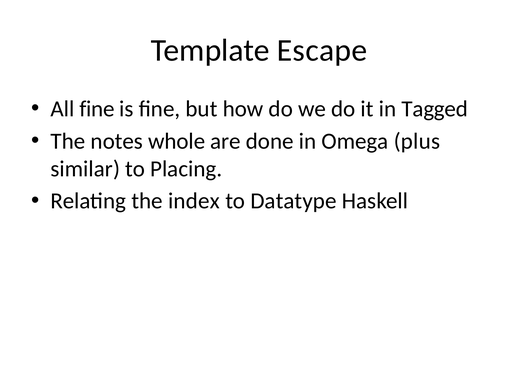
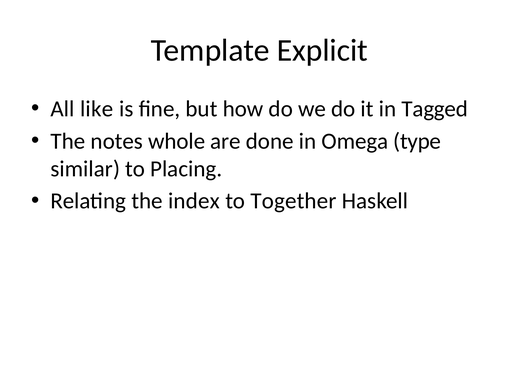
Escape: Escape -> Explicit
All fine: fine -> like
plus: plus -> type
Datatype: Datatype -> Together
